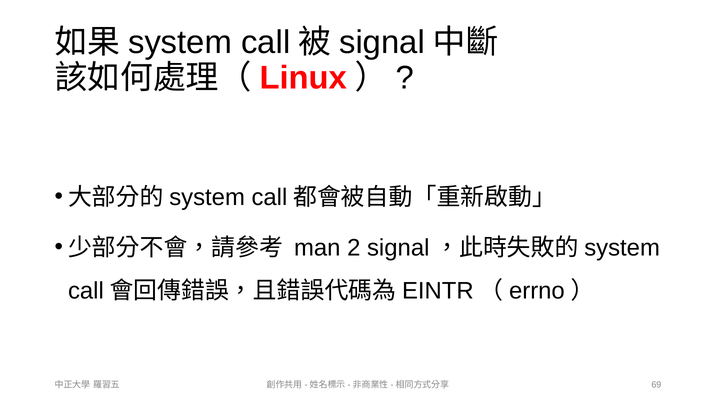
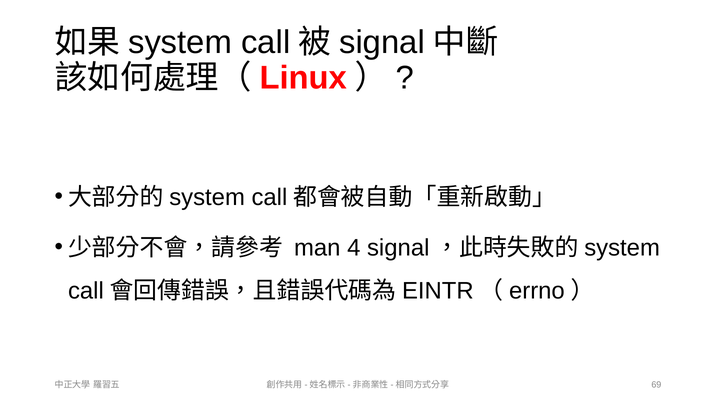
2: 2 -> 4
